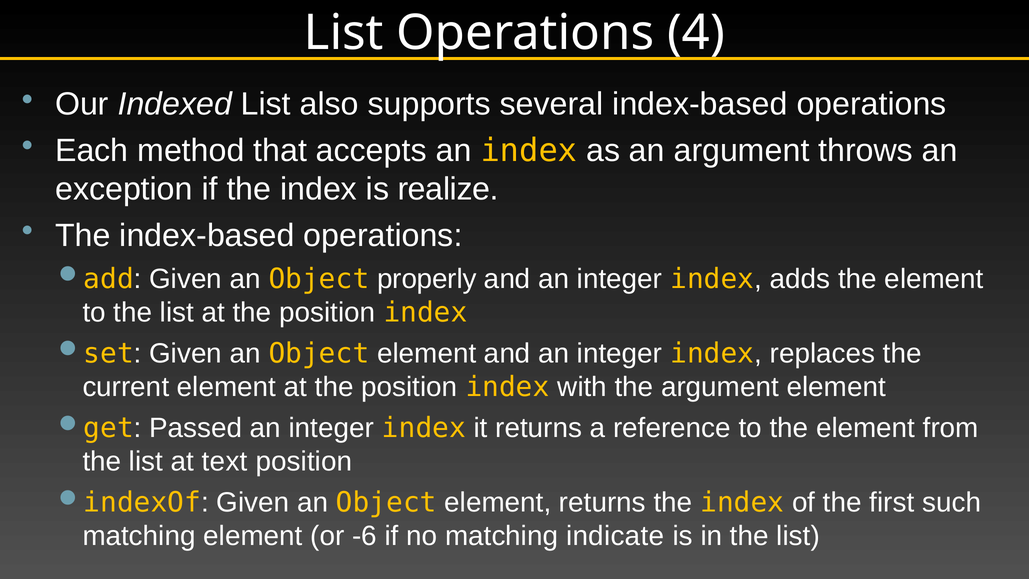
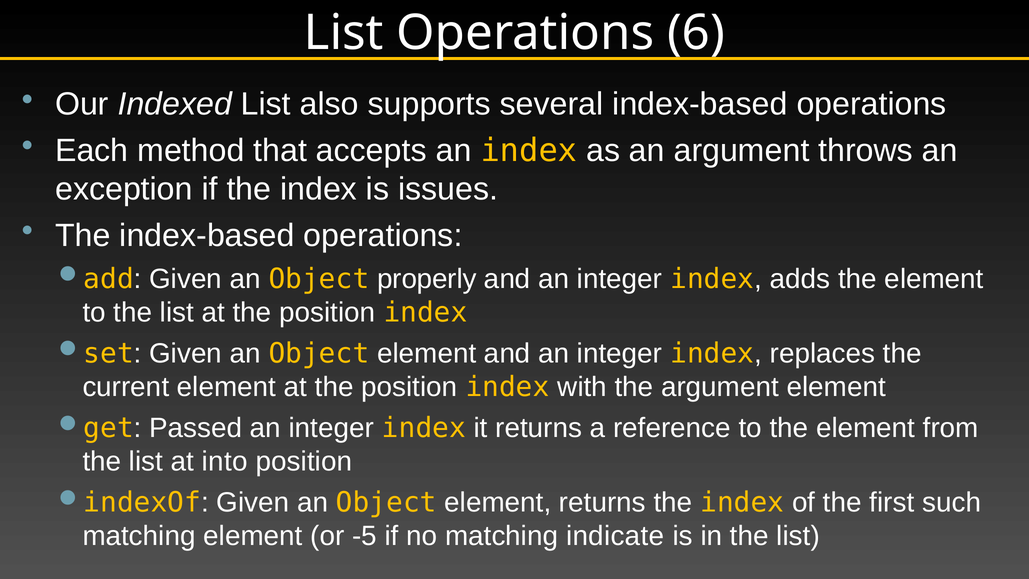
4: 4 -> 6
realize: realize -> issues
text: text -> into
-6: -6 -> -5
